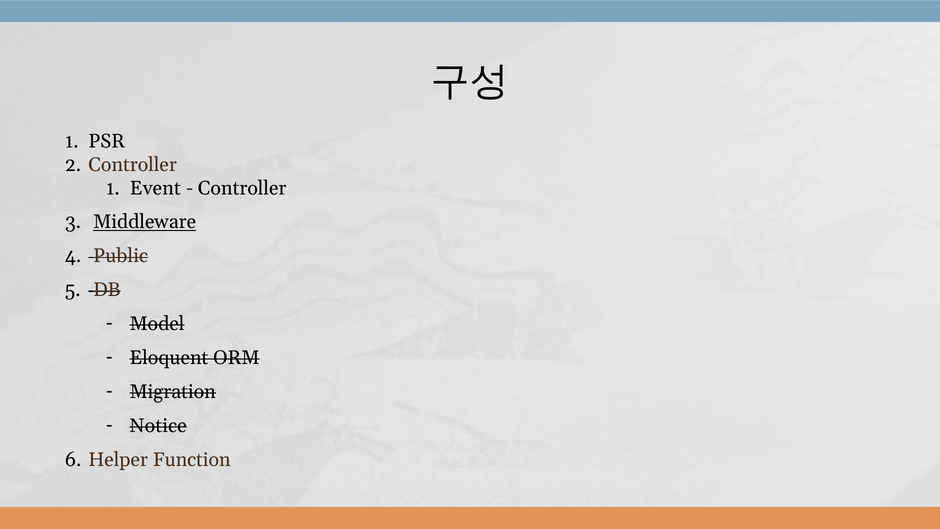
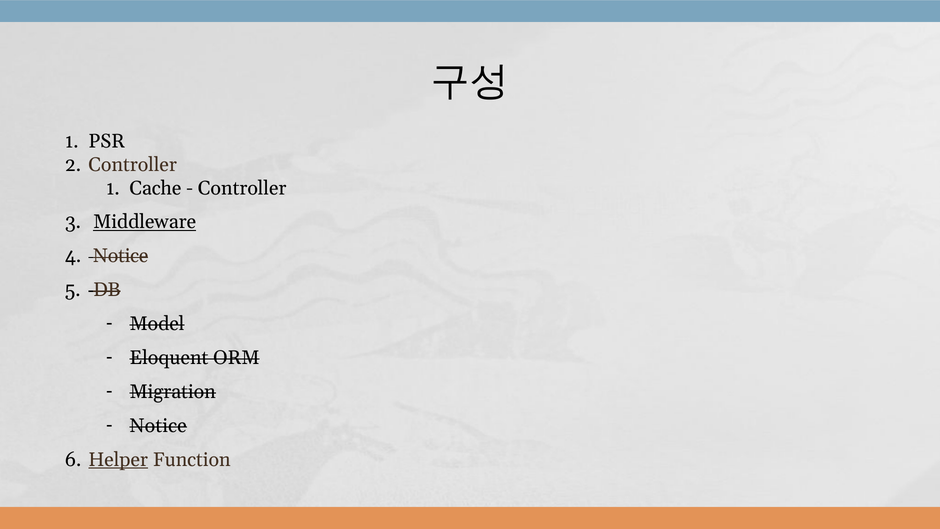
Event: Event -> Cache
Public at (121, 256): Public -> Notice
Helper underline: none -> present
